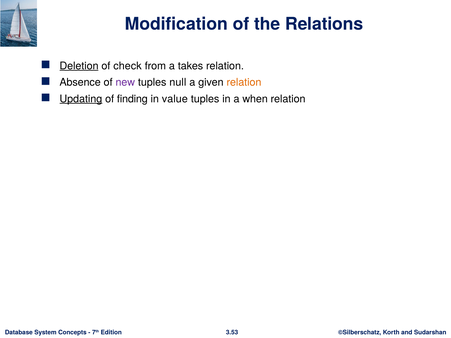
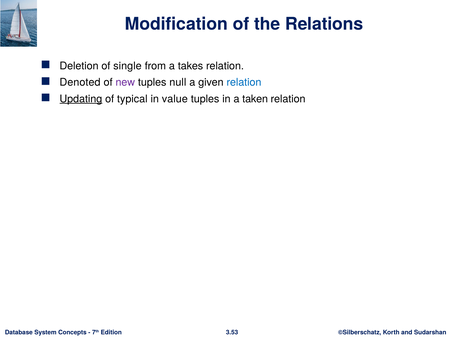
Deletion underline: present -> none
check: check -> single
Absence: Absence -> Denoted
relation at (244, 82) colour: orange -> blue
finding: finding -> typical
when: when -> taken
